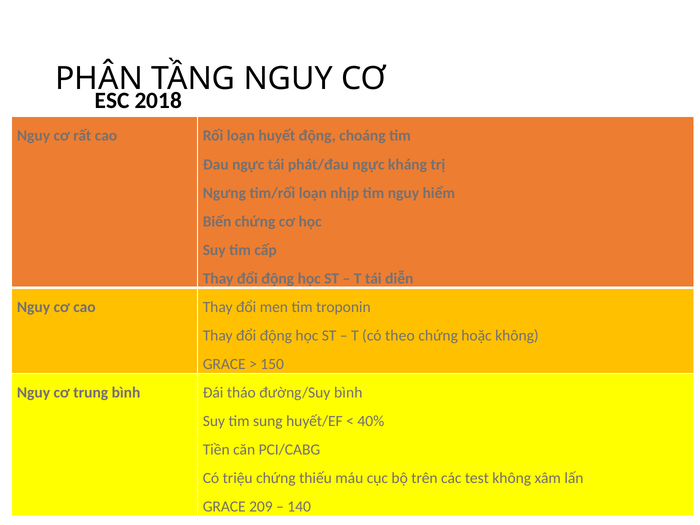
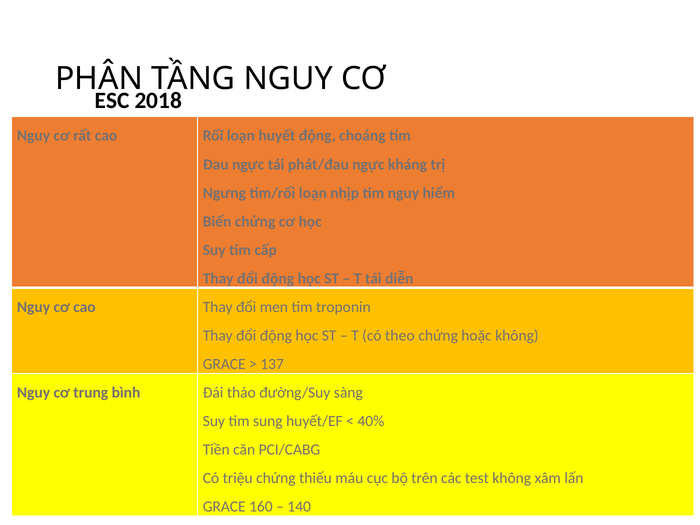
150: 150 -> 137
đường/Suy bình: bình -> sàng
209: 209 -> 160
